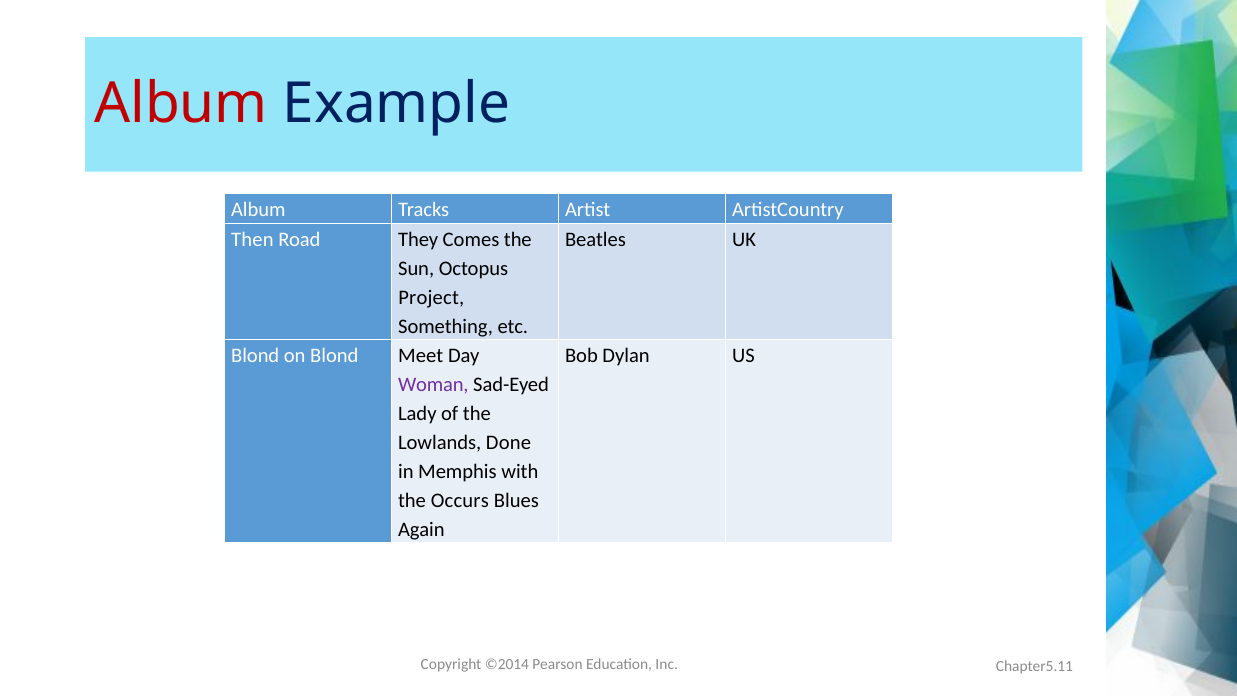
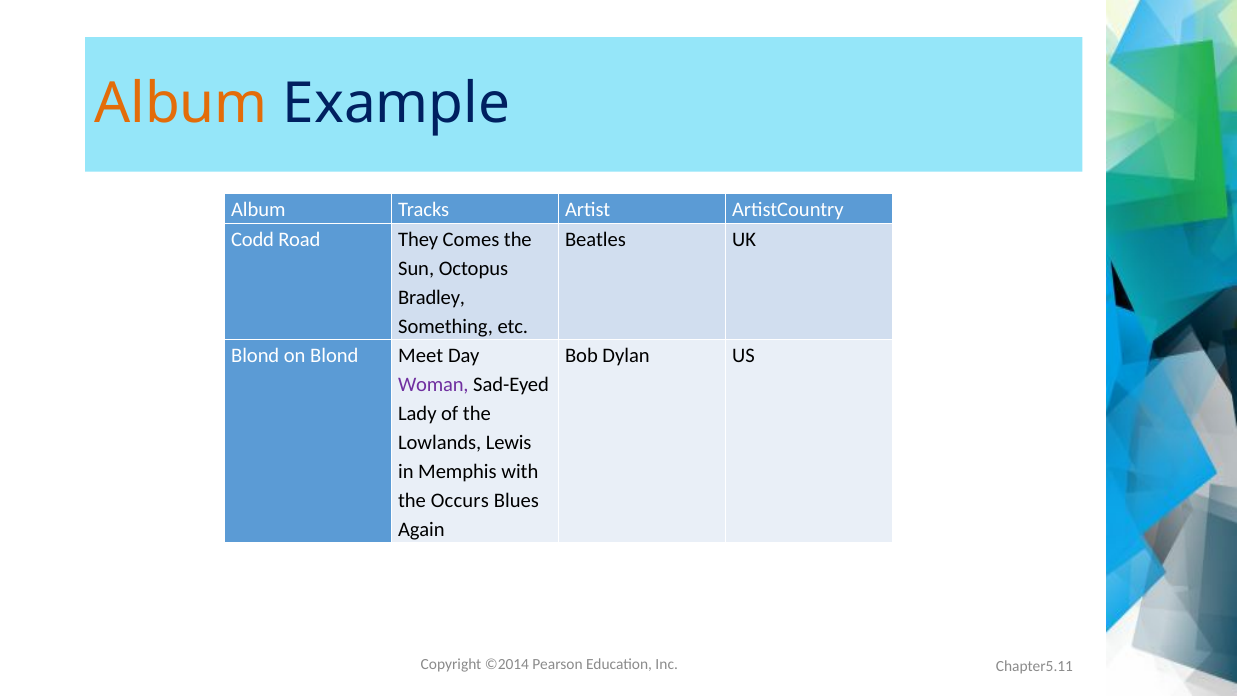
Album at (181, 104) colour: red -> orange
Then: Then -> Codd
Project: Project -> Bradley
Done: Done -> Lewis
